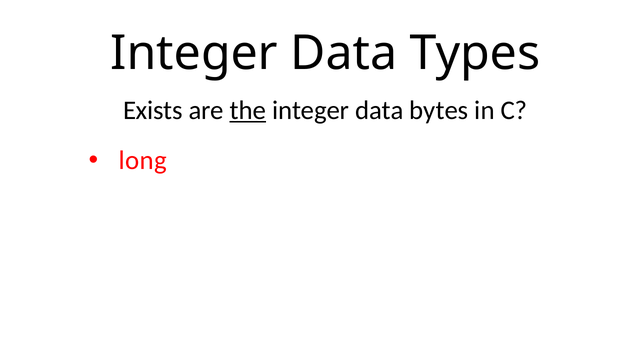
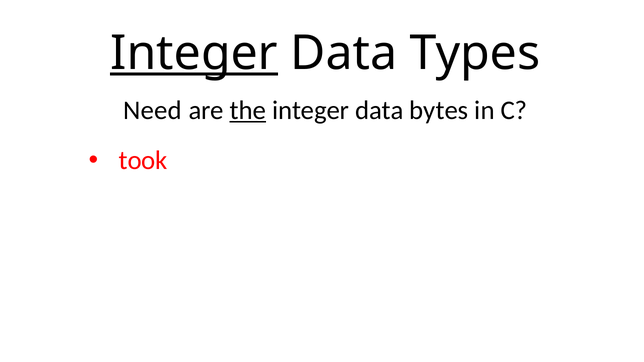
Integer at (194, 53) underline: none -> present
Exists: Exists -> Need
long: long -> took
